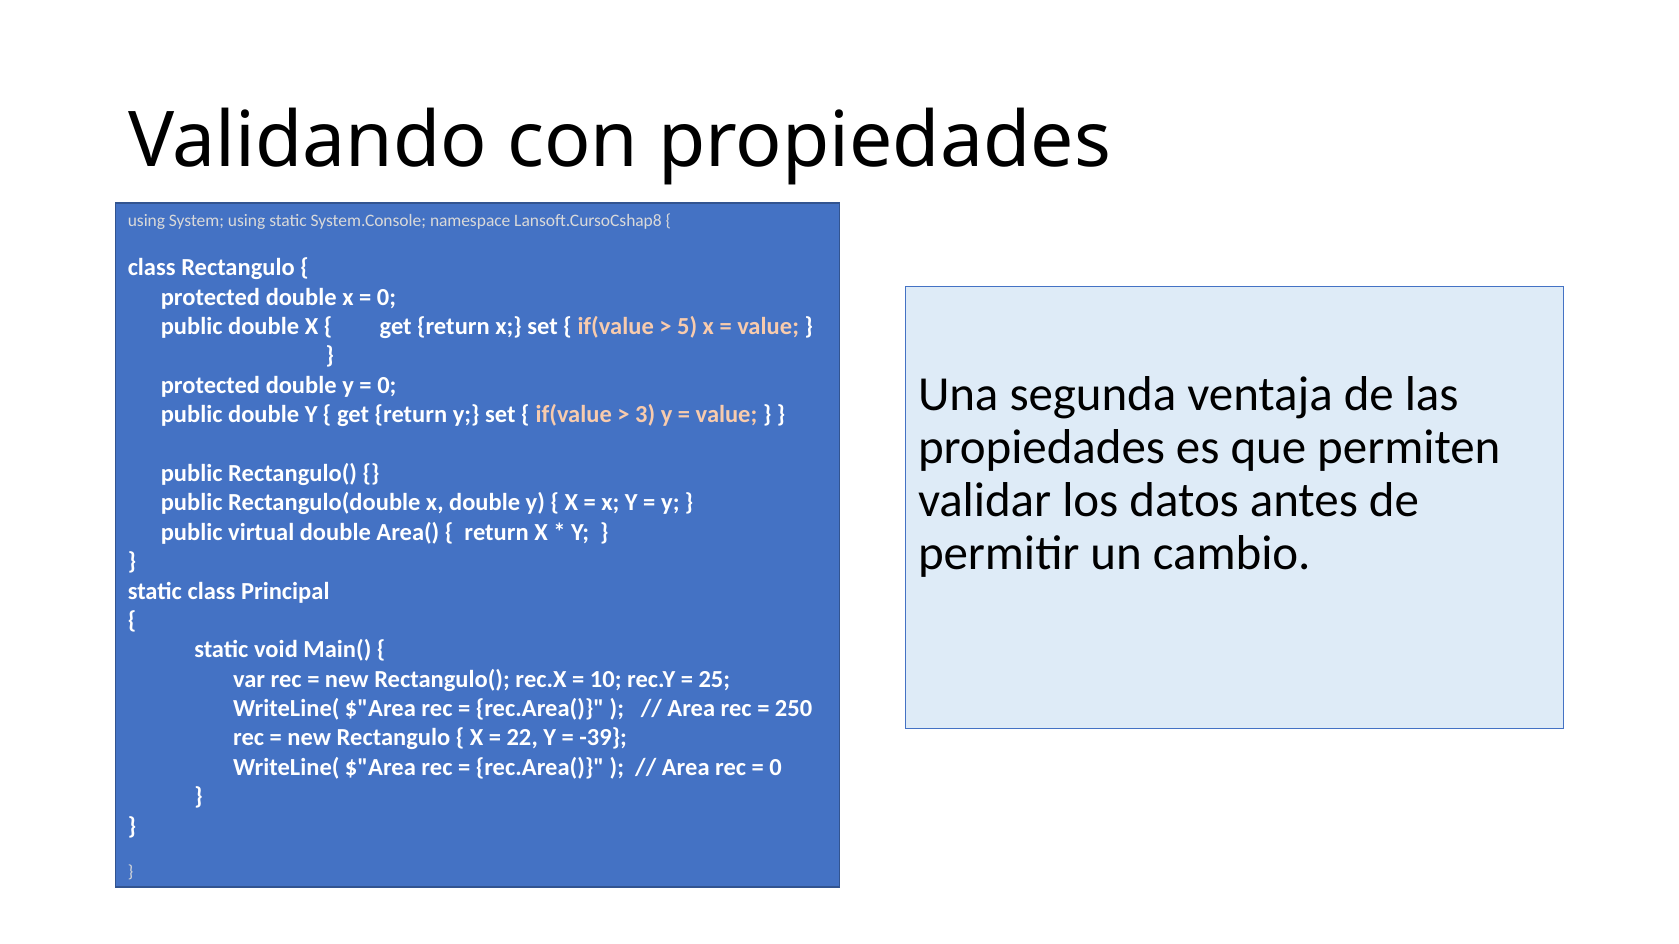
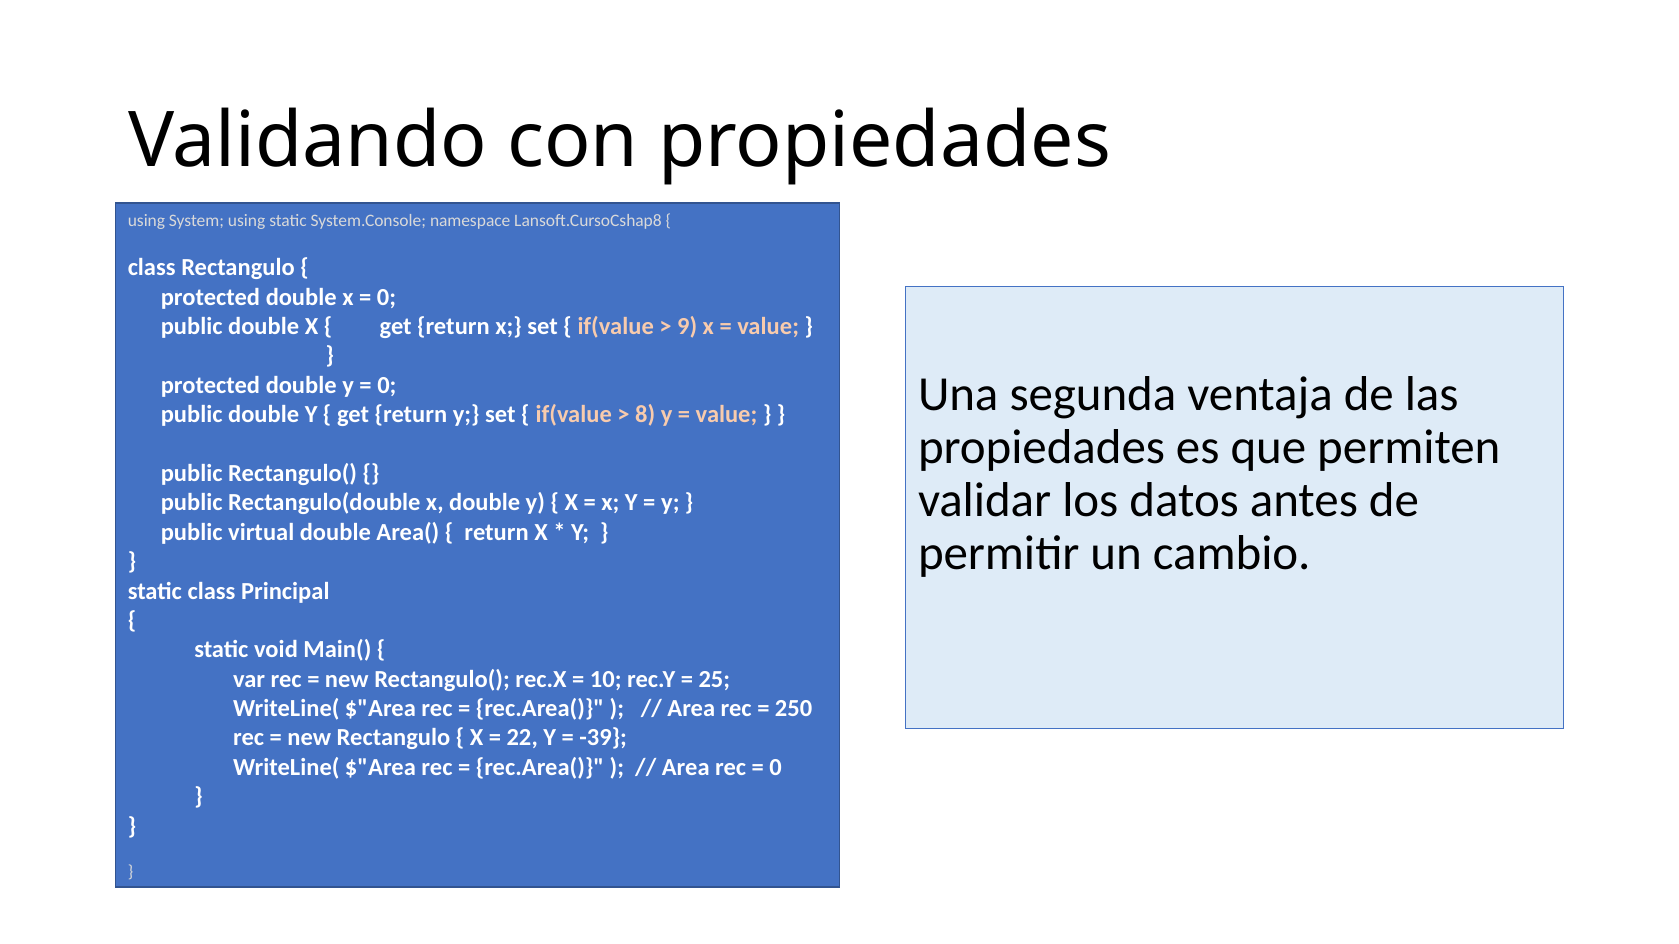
5: 5 -> 9
3: 3 -> 8
